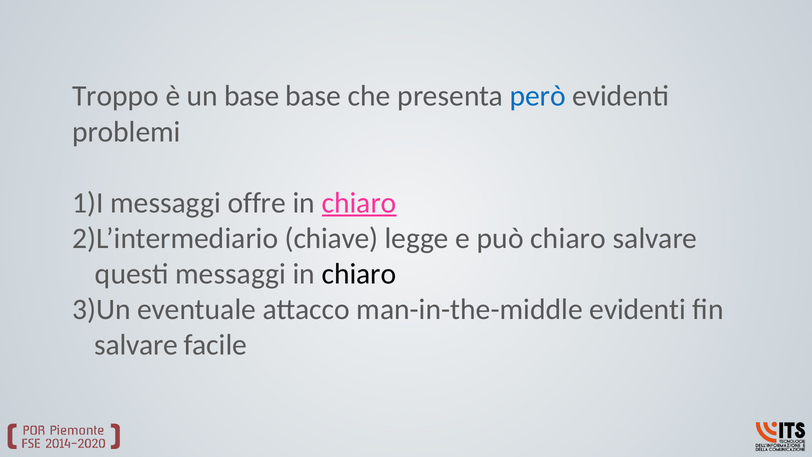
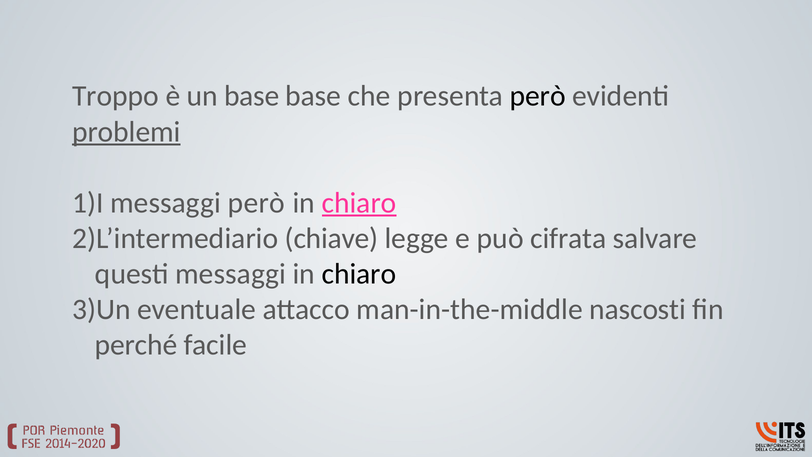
però at (538, 96) colour: blue -> black
problemi underline: none -> present
messaggi offre: offre -> però
può chiaro: chiaro -> cifrata
man-in-the-middle evidenti: evidenti -> nascosti
salvare at (136, 345): salvare -> perché
